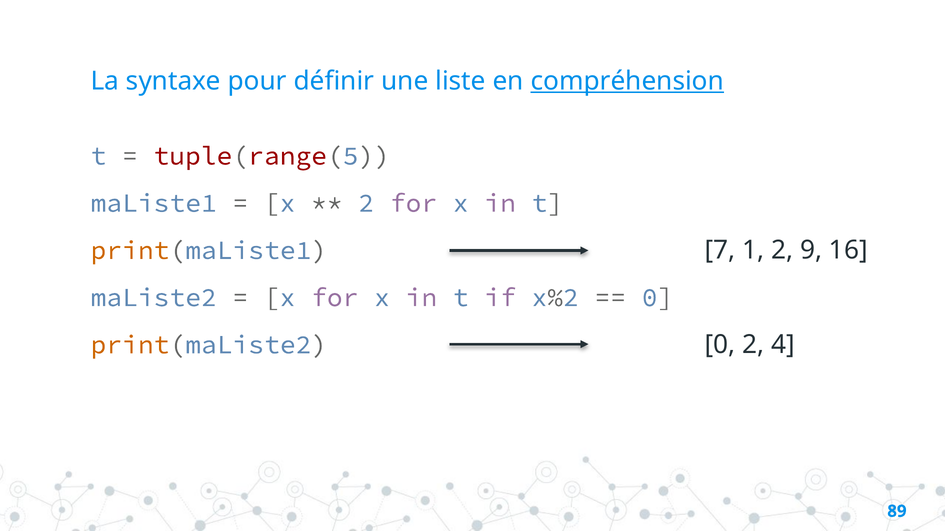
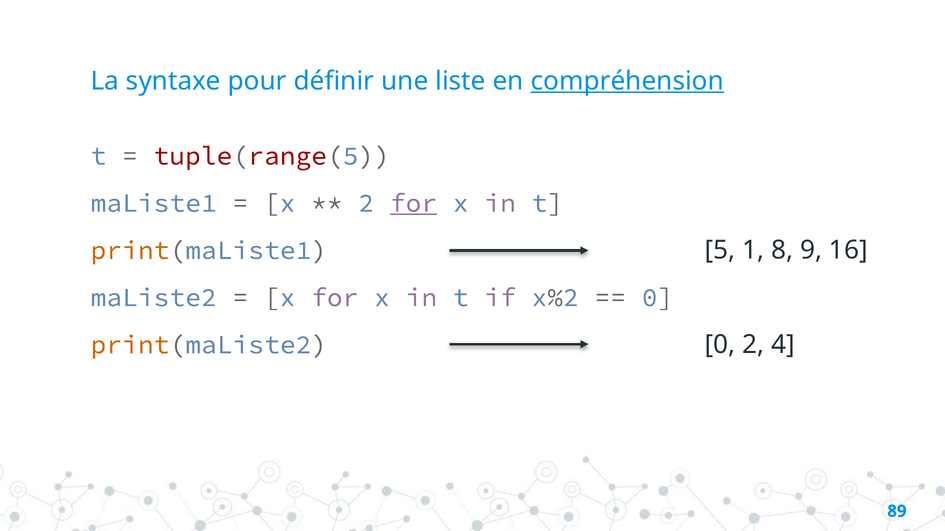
for at (414, 203) underline: none -> present
7: 7 -> 5
1 2: 2 -> 8
